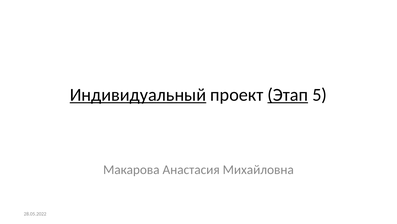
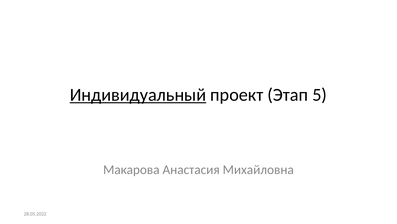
Этап underline: present -> none
